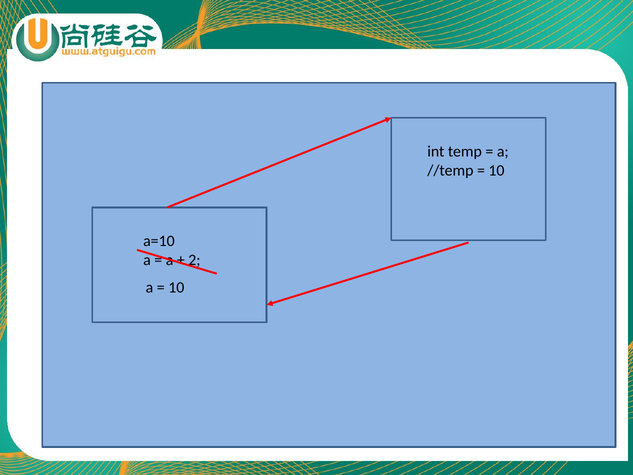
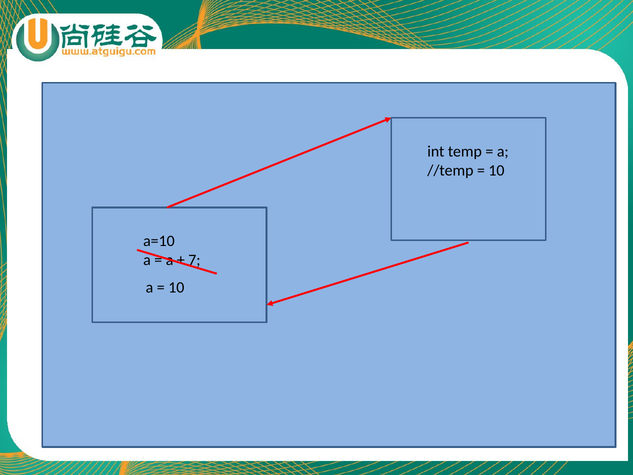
2: 2 -> 7
